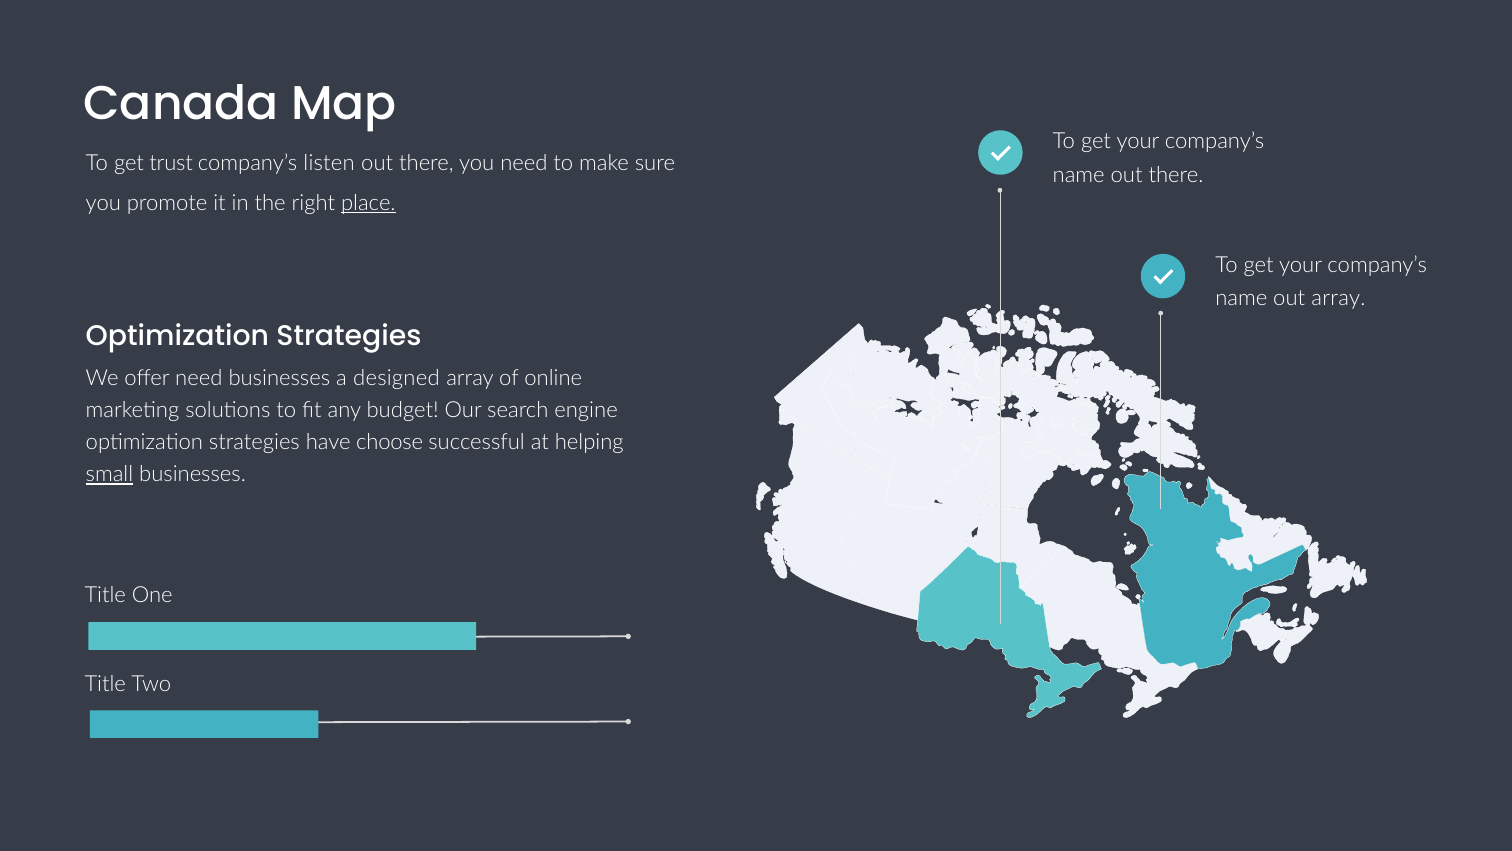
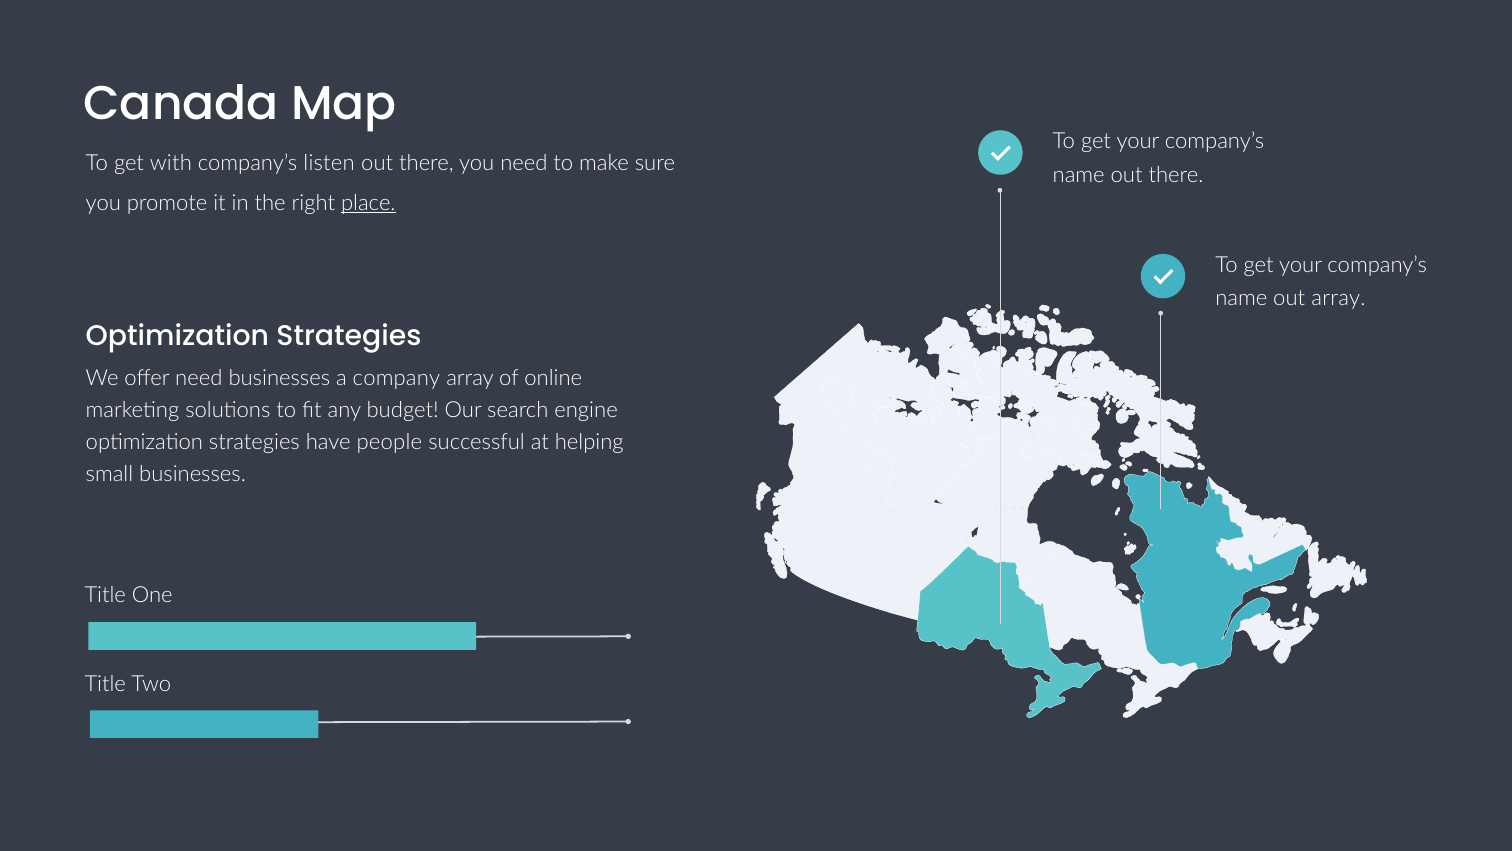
trust: trust -> with
designed: designed -> company
choose: choose -> people
small underline: present -> none
